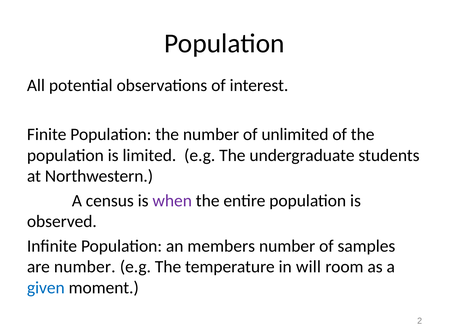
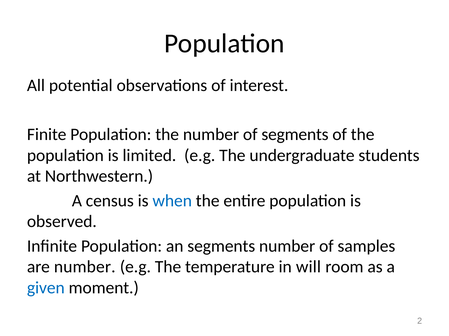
of unlimited: unlimited -> segments
when colour: purple -> blue
an members: members -> segments
